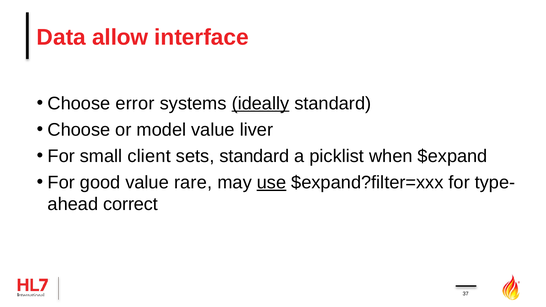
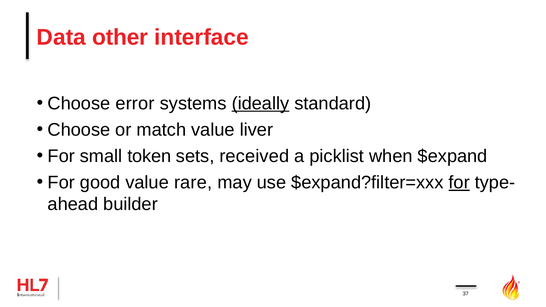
allow: allow -> other
model: model -> match
client: client -> token
sets standard: standard -> received
use underline: present -> none
for at (459, 183) underline: none -> present
correct: correct -> builder
